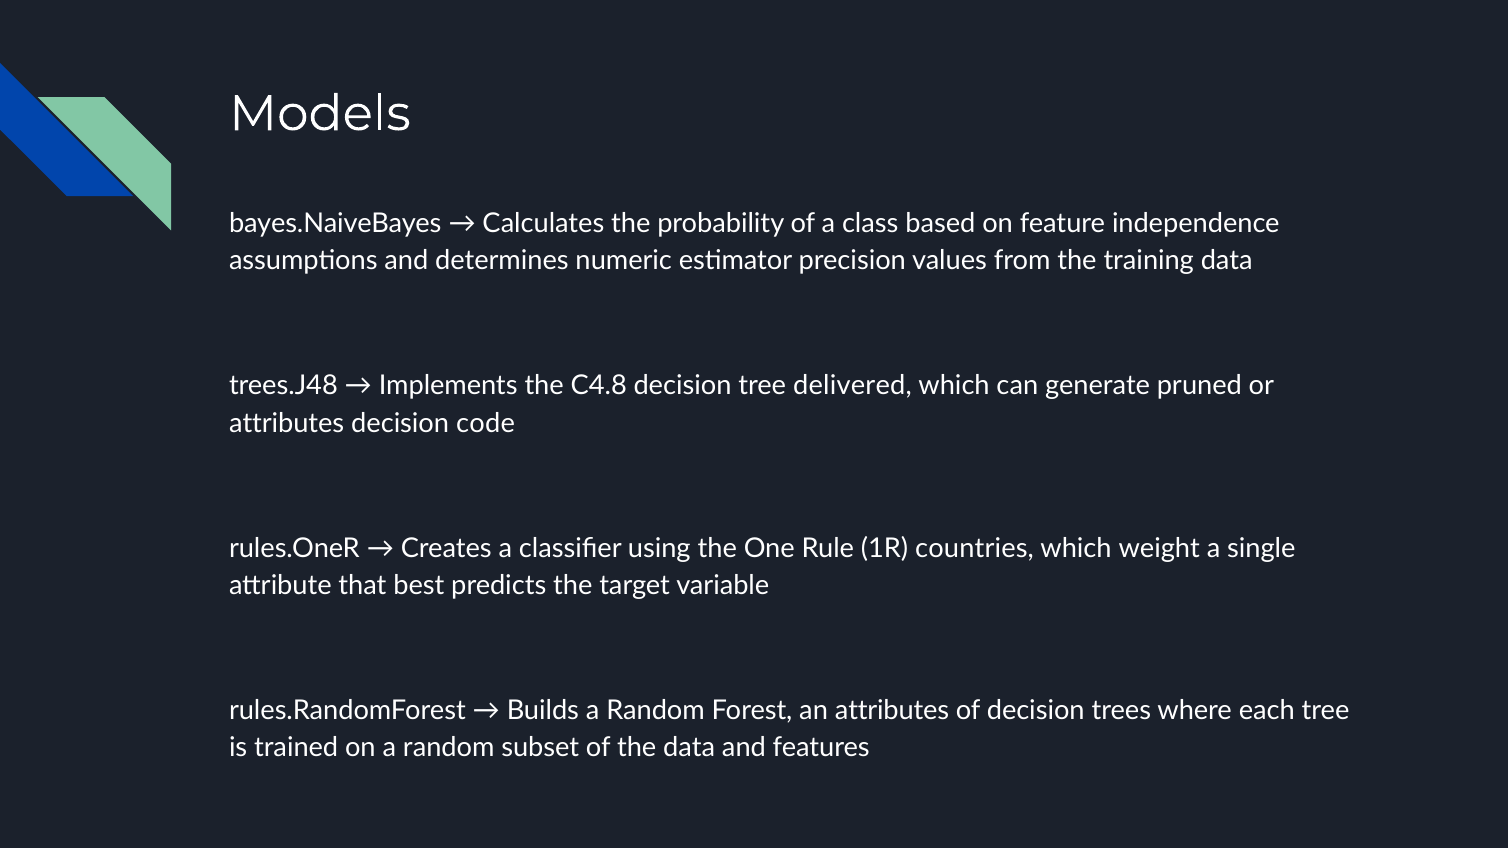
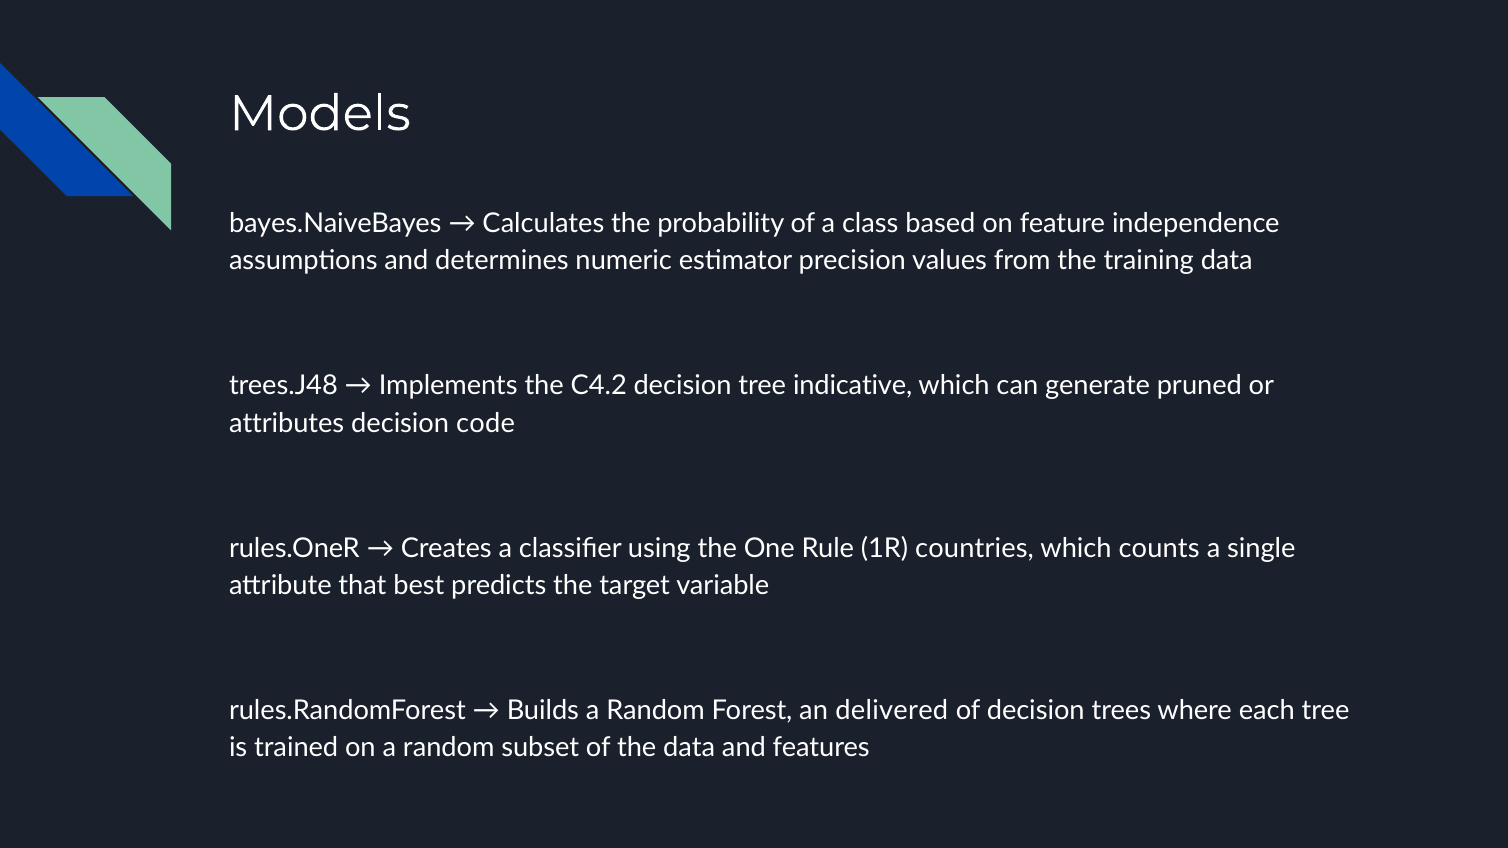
C4.8: C4.8 -> C4.2
delivered: delivered -> indicative
weight: weight -> counts
an attributes: attributes -> delivered
